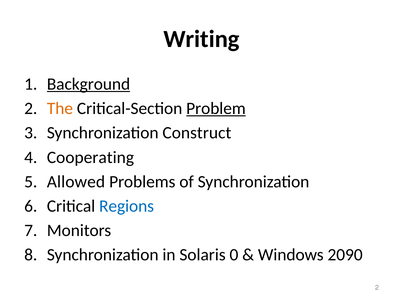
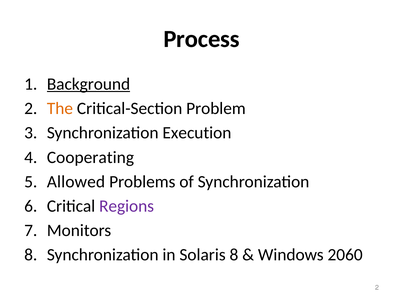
Writing: Writing -> Process
Problem underline: present -> none
Construct: Construct -> Execution
Regions colour: blue -> purple
Solaris 0: 0 -> 8
2090: 2090 -> 2060
